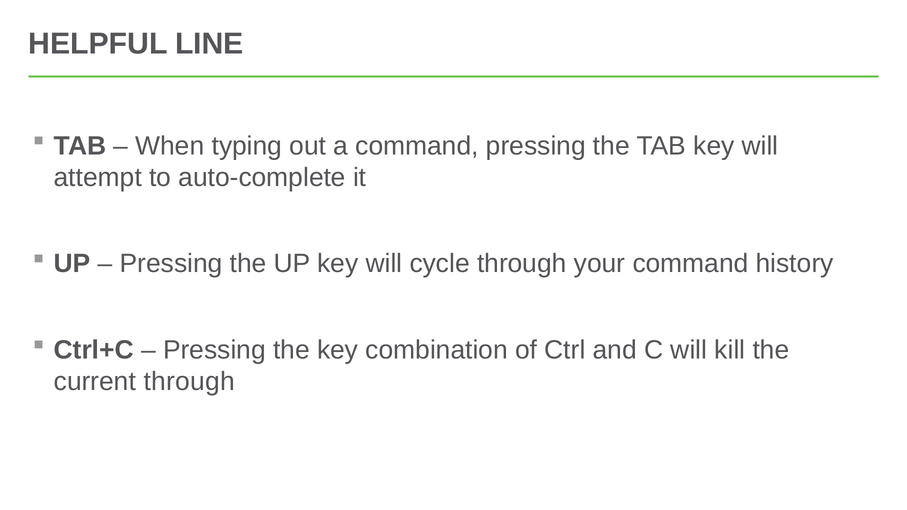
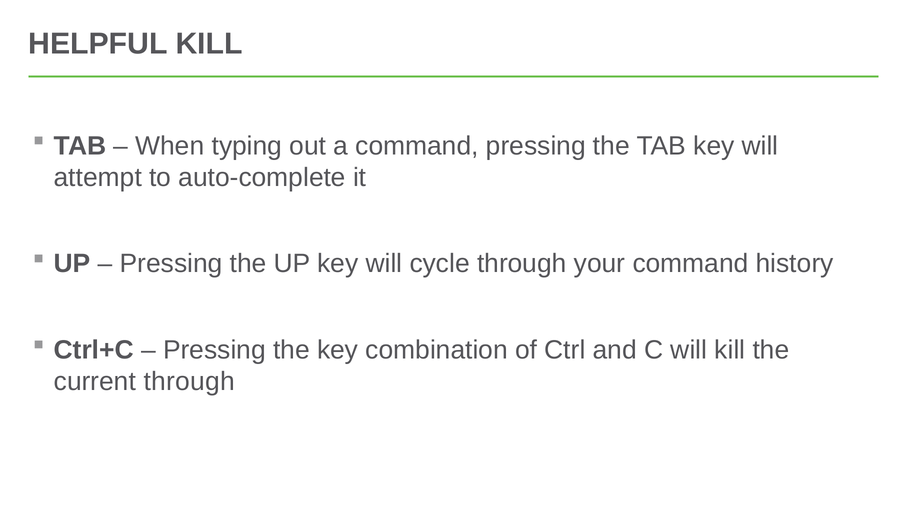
HELPFUL LINE: LINE -> KILL
